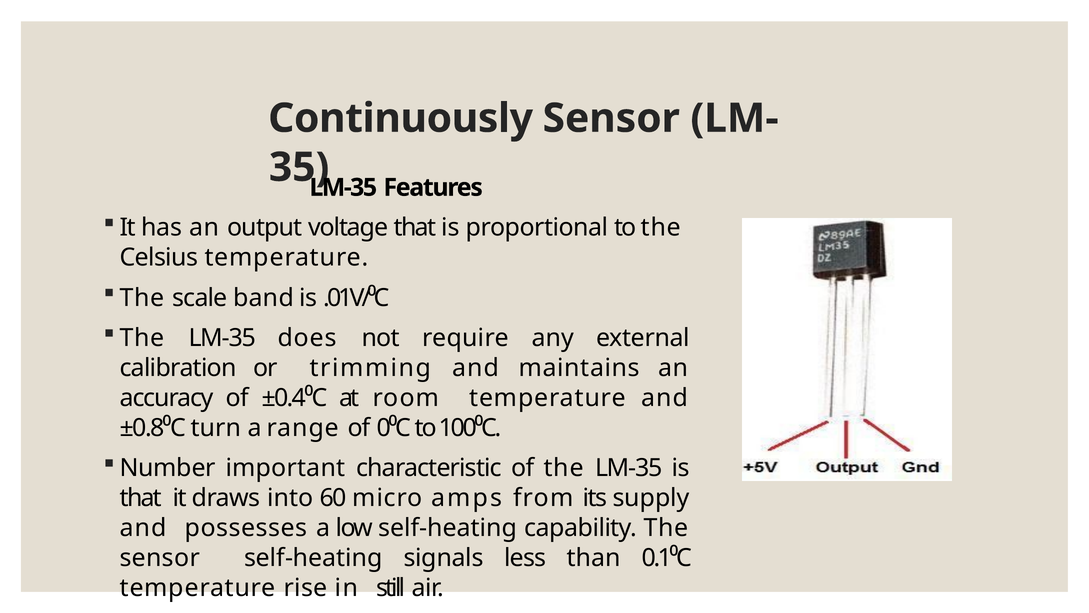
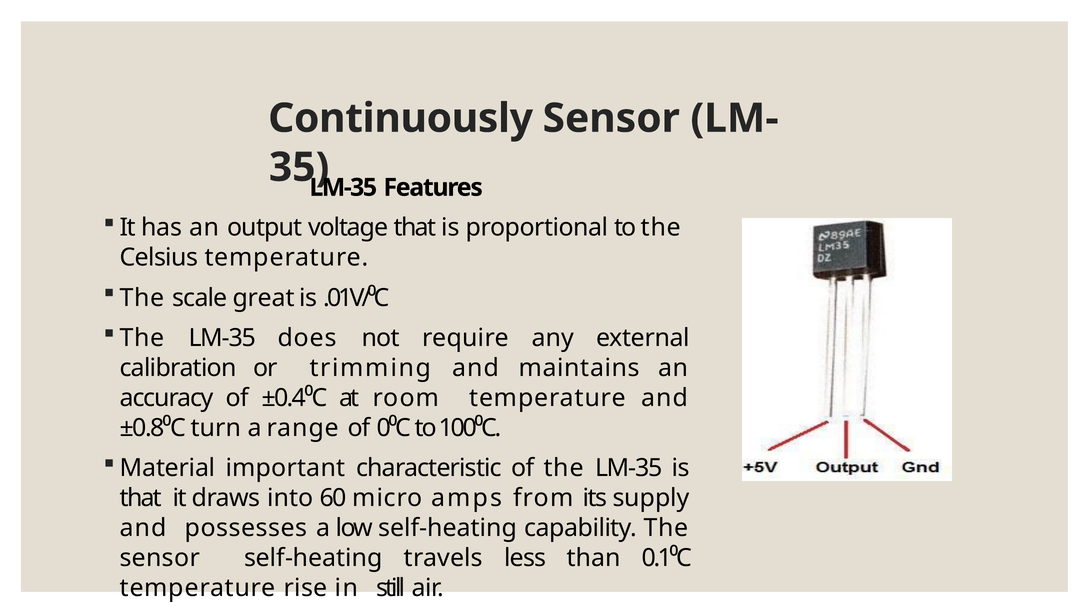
band: band -> great
Number: Number -> Material
signals: signals -> travels
